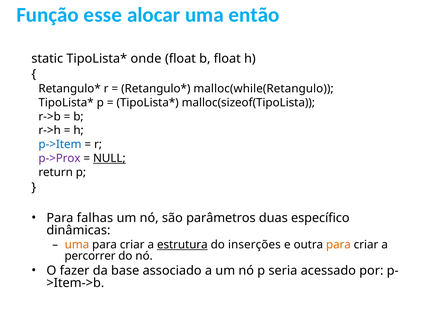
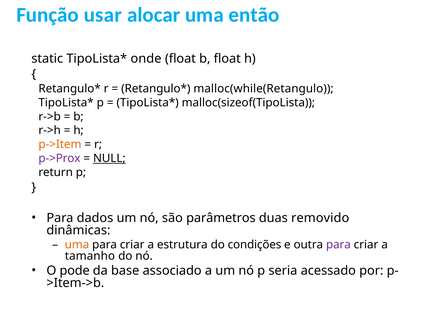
esse: esse -> usar
p->Item colour: blue -> orange
falhas: falhas -> dados
específico: específico -> removido
estrutura underline: present -> none
inserções: inserções -> condições
para at (338, 245) colour: orange -> purple
percorrer: percorrer -> tamanho
fazer: fazer -> pode
